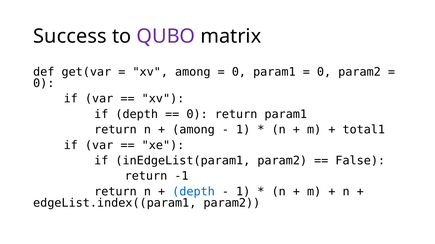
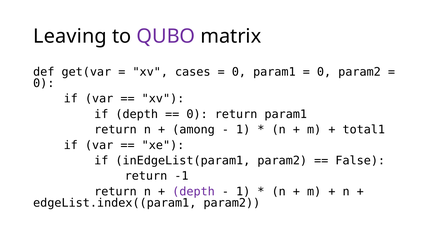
Success: Success -> Leaving
xv among: among -> cases
depth at (194, 192) colour: blue -> purple
